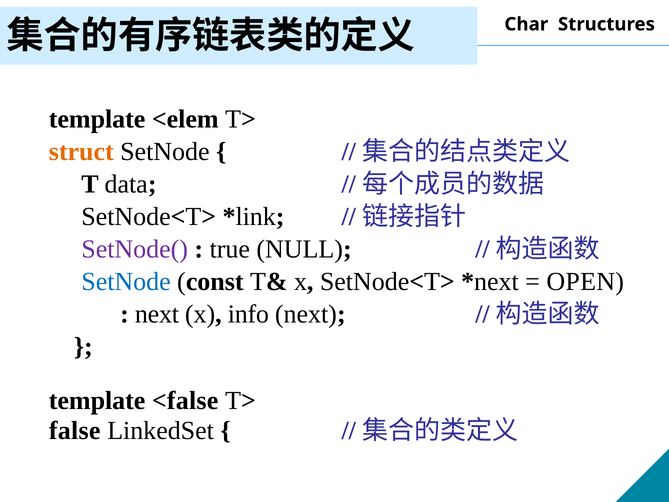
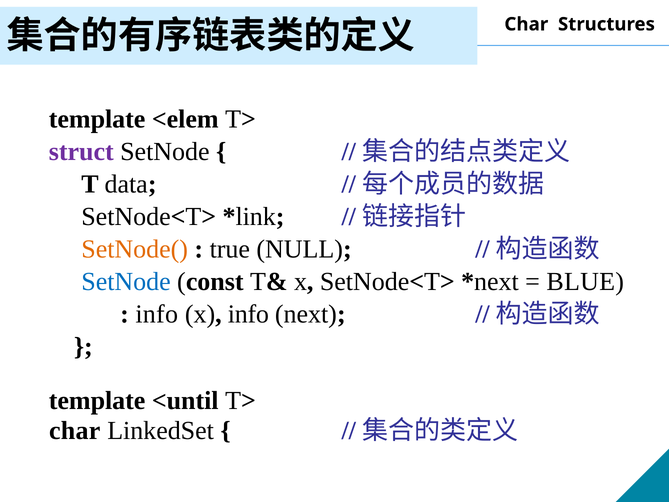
struct colour: orange -> purple
SetNode( colour: purple -> orange
OPEN: OPEN -> BLUE
next at (157, 314): next -> info
<false: <false -> <until
false at (75, 430): false -> char
